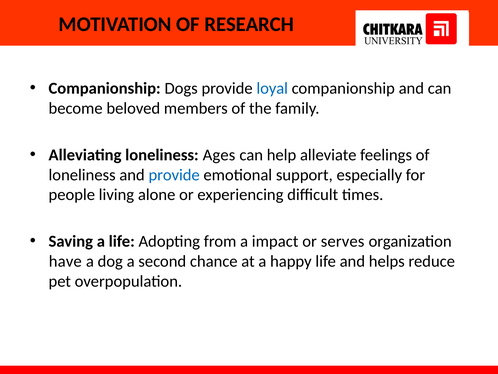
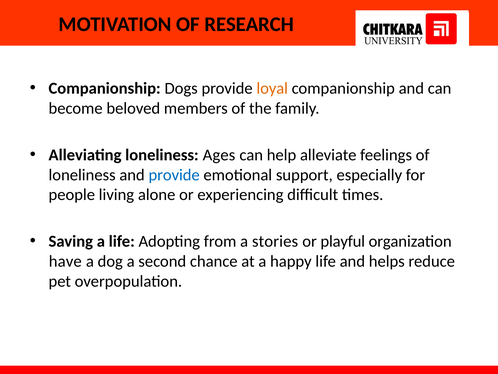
loyal colour: blue -> orange
impact: impact -> stories
serves: serves -> playful
